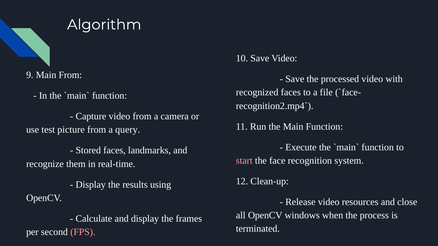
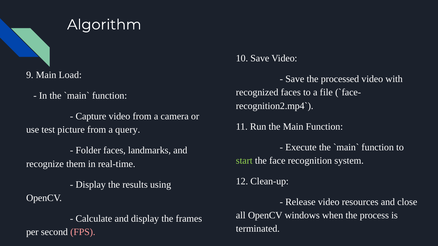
Main From: From -> Load
Stored: Stored -> Folder
start colour: pink -> light green
